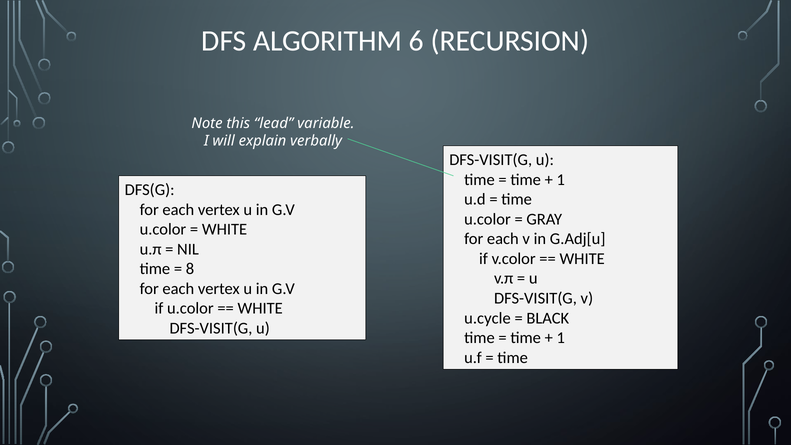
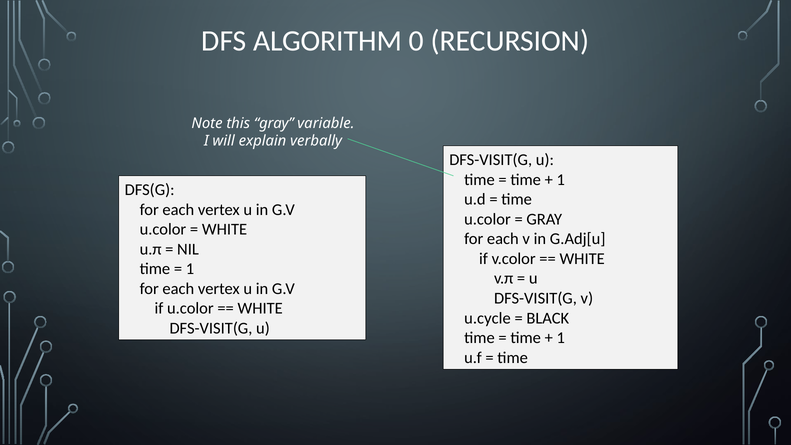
6: 6 -> 0
this lead: lead -> gray
8 at (190, 269): 8 -> 1
